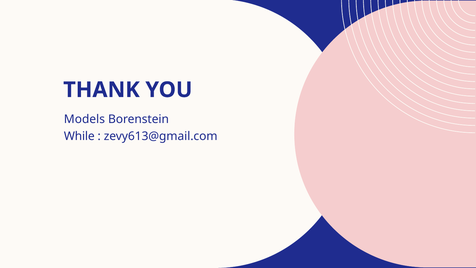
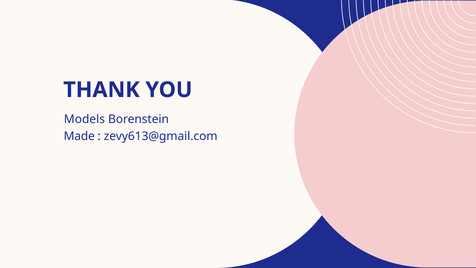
While: While -> Made
